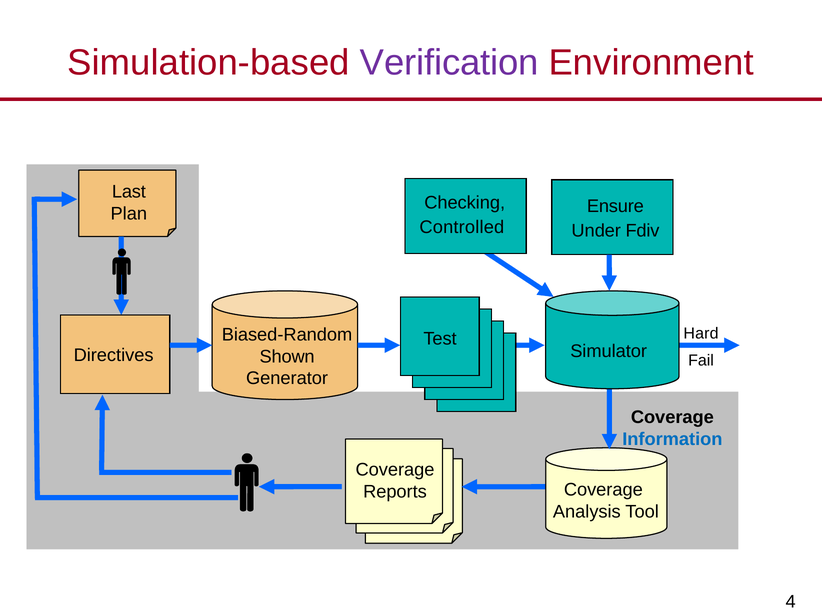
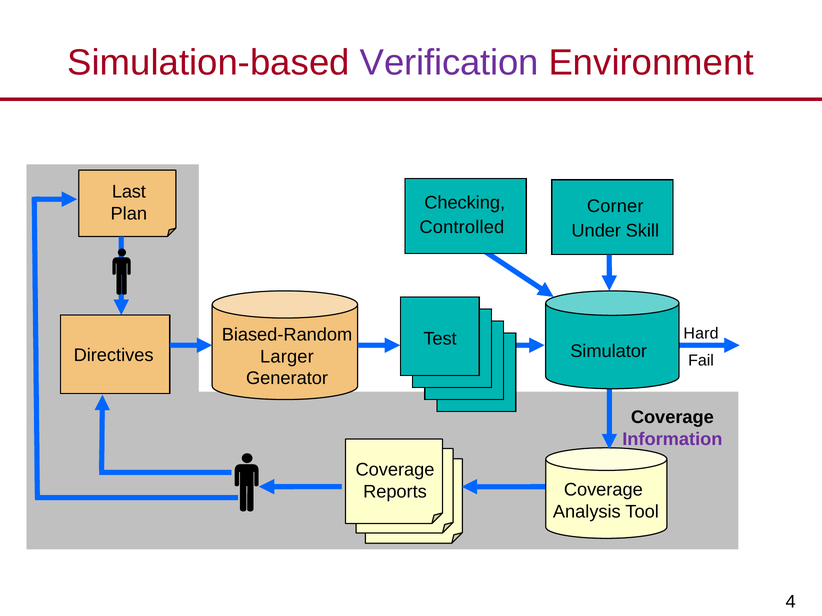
Ensure: Ensure -> Corner
Fdiv: Fdiv -> Skill
Shown: Shown -> Larger
Information colour: blue -> purple
